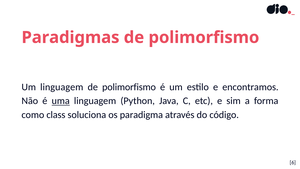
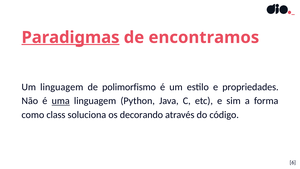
Paradigmas underline: none -> present
polimorfismo at (204, 37): polimorfismo -> encontramos
encontramos: encontramos -> propriedades
paradigma: paradigma -> decorando
